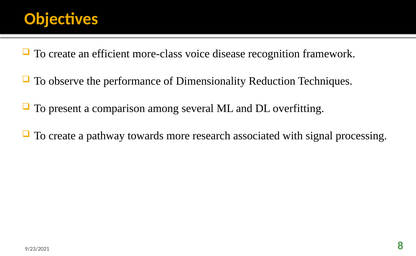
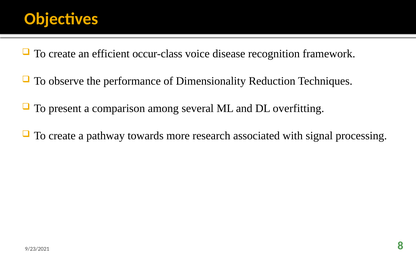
more-class: more-class -> occur-class
